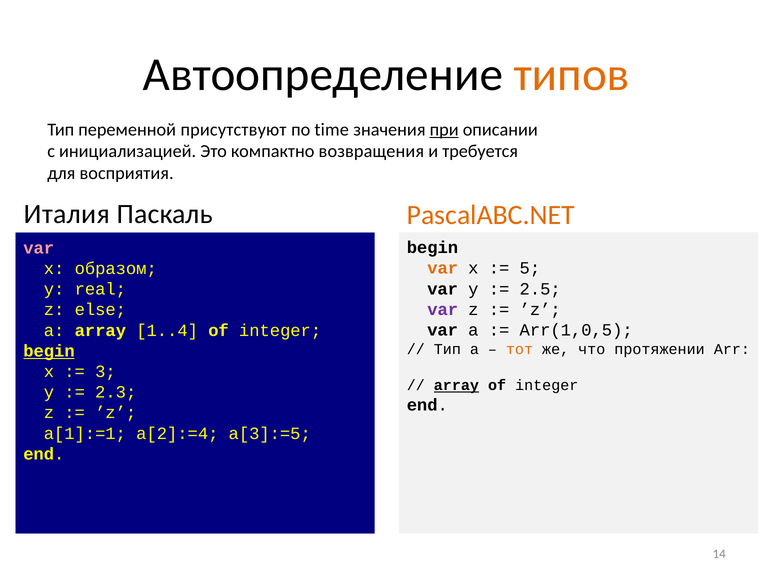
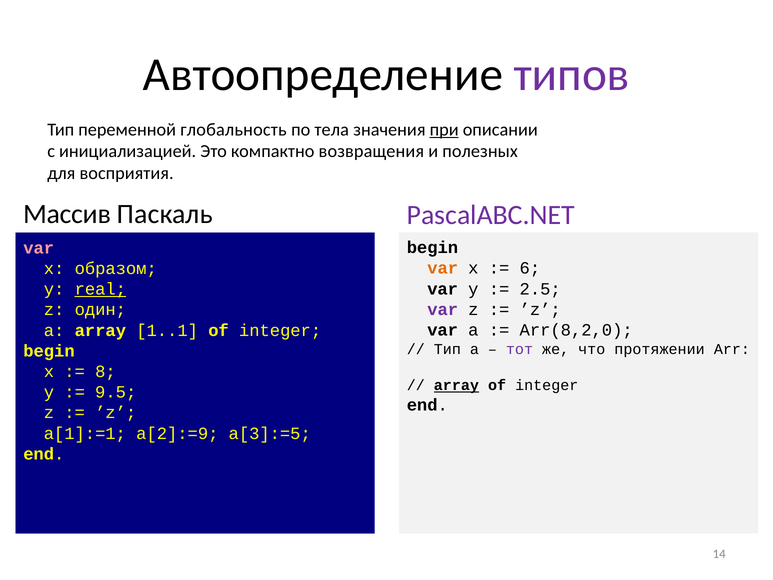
типов colour: orange -> purple
присутствуют: присутствуют -> глобальность
time: time -> тела
требуется: требуется -> полезных
Италия: Италия -> Массив
PascalABC.NET colour: orange -> purple
5: 5 -> 6
real underline: none -> present
else: else -> один
Arr(1,0,5: Arr(1,0,5 -> Arr(8,2,0
1..4: 1..4 -> 1..1
тот colour: orange -> purple
begin at (49, 351) underline: present -> none
3: 3 -> 8
2.3: 2.3 -> 9.5
a[2]:=4: a[2]:=4 -> a[2]:=9
